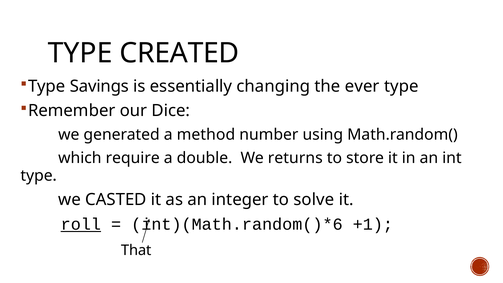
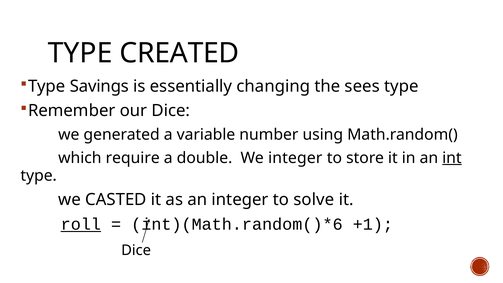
ever: ever -> sees
method: method -> variable
We returns: returns -> integer
int underline: none -> present
That at (136, 250): That -> Dice
